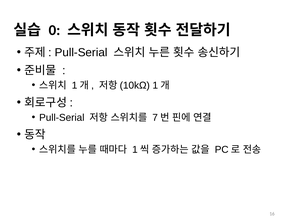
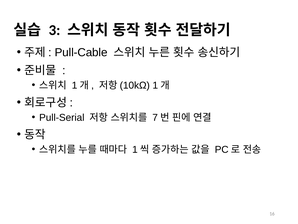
0: 0 -> 3
Pull-Serial at (81, 52): Pull-Serial -> Pull-Cable
